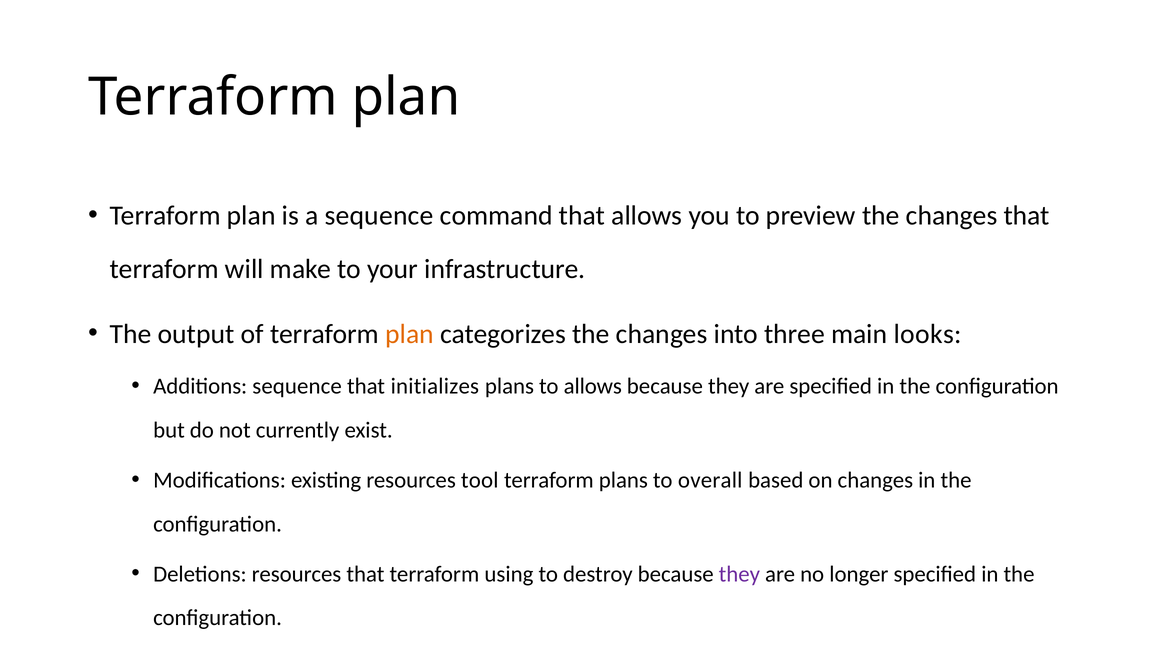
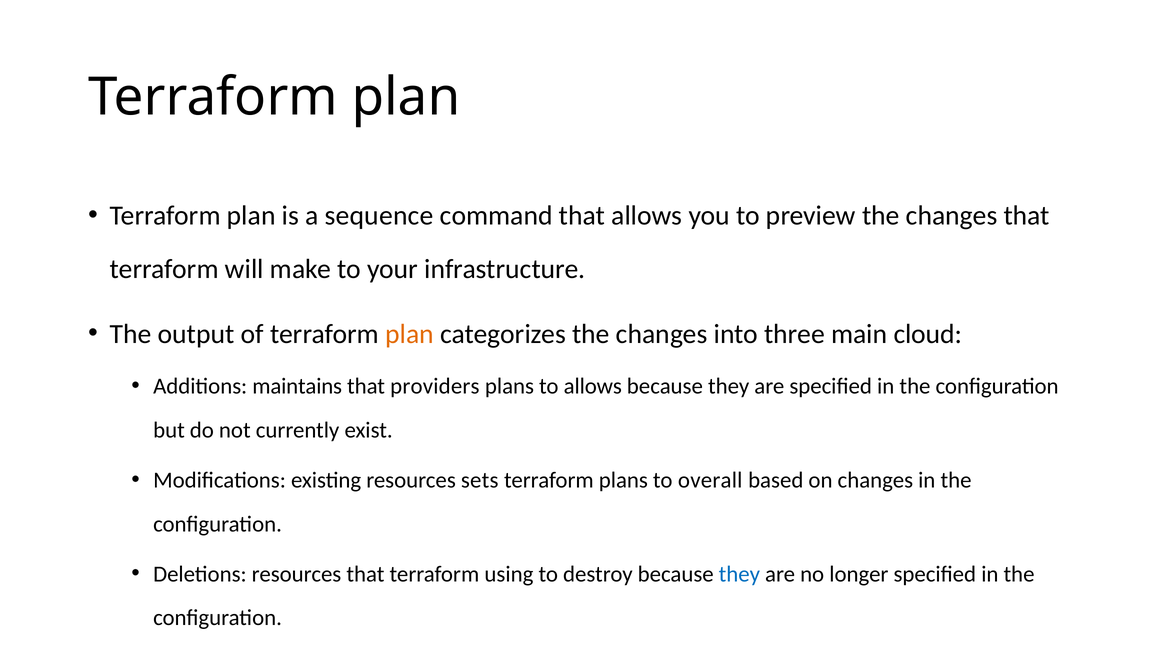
looks: looks -> cloud
Additions sequence: sequence -> maintains
initializes: initializes -> providers
tool: tool -> sets
they at (739, 574) colour: purple -> blue
